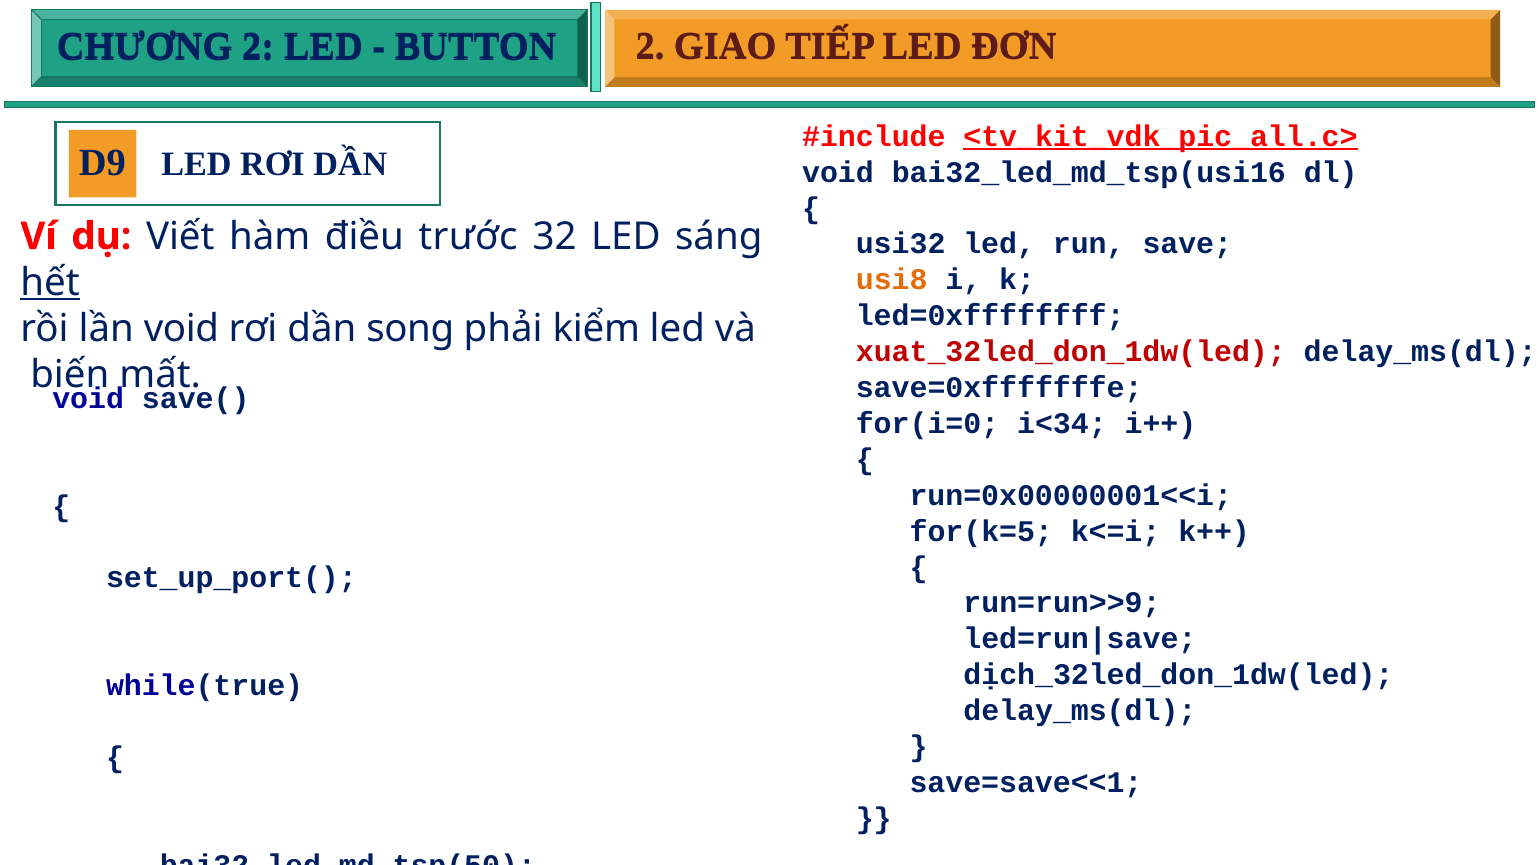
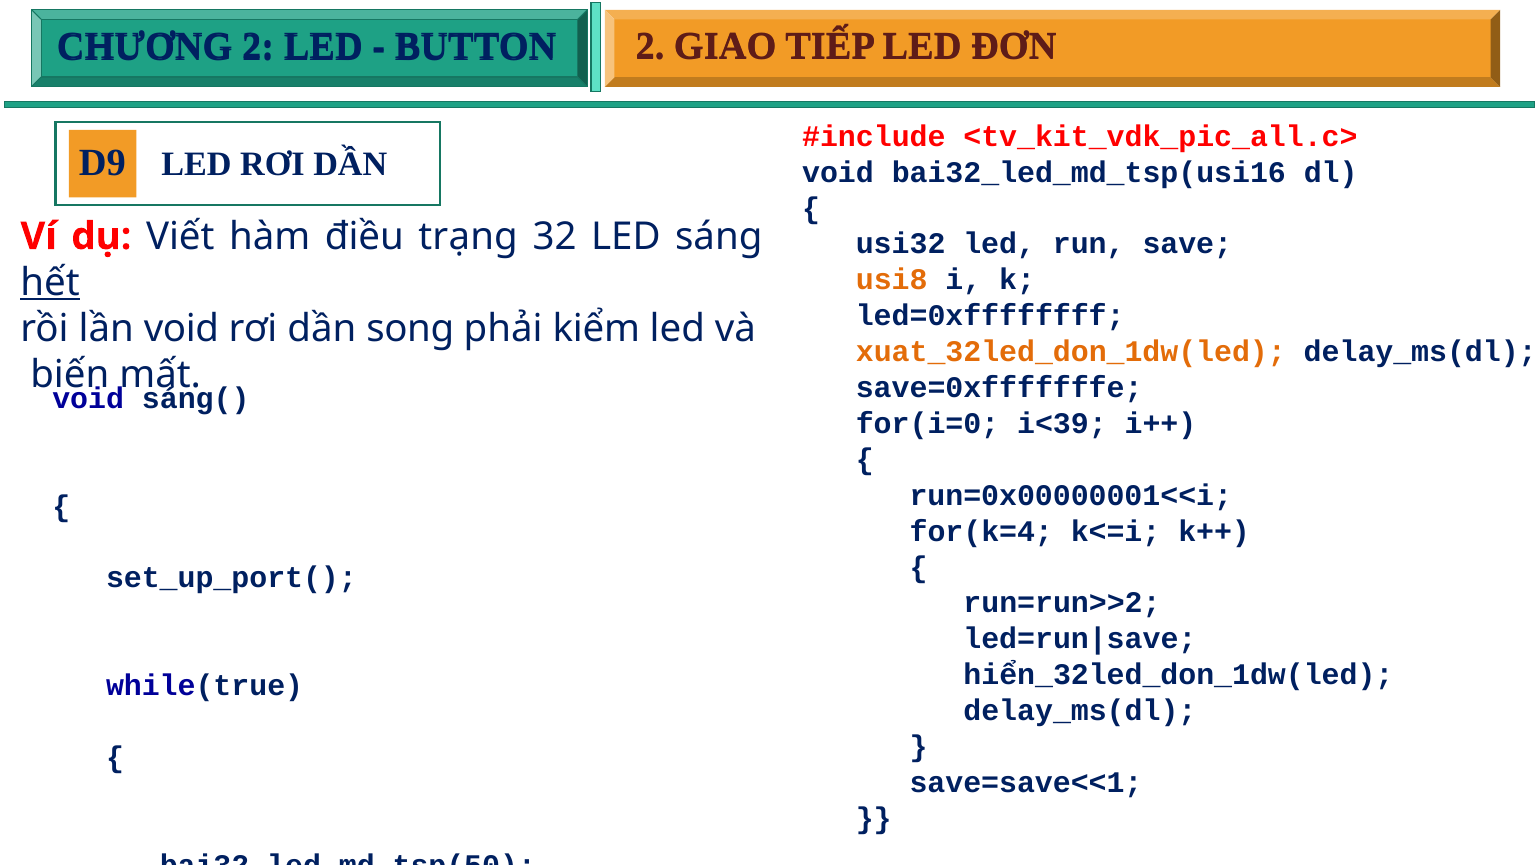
<tv_kit_vdk_pic_all.c> underline: present -> none
trước: trước -> trạng
xuat_32led_don_1dw(led colour: red -> orange
save(: save( -> sáng(
i<34: i<34 -> i<39
for(k=5: for(k=5 -> for(k=4
run=run>>9: run=run>>9 -> run=run>>2
dịch_32led_don_1dw(led: dịch_32led_don_1dw(led -> hiển_32led_don_1dw(led
